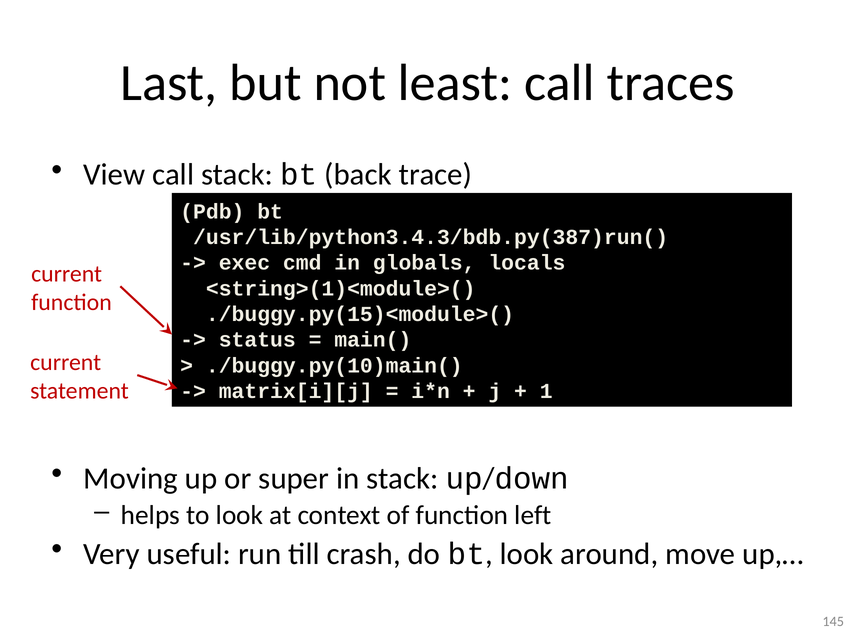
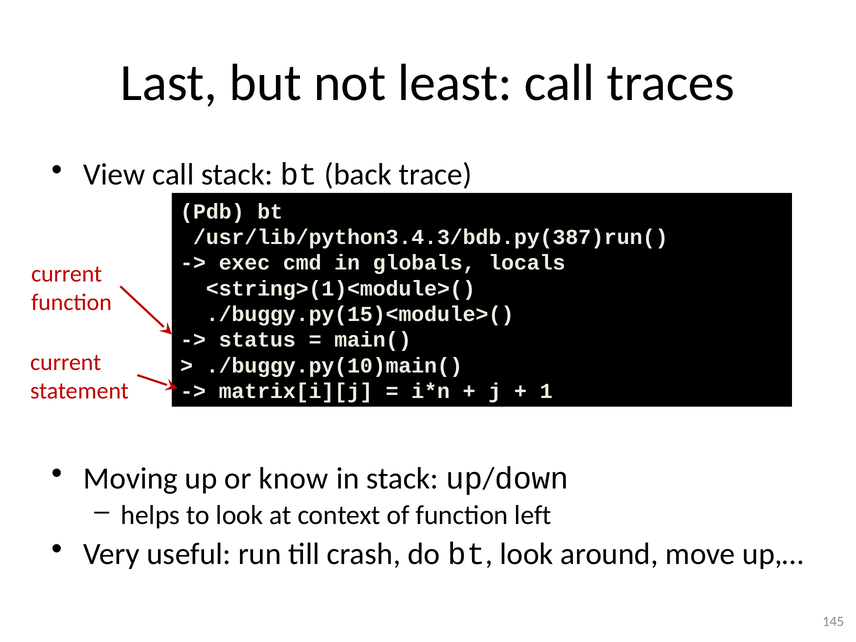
super: super -> know
